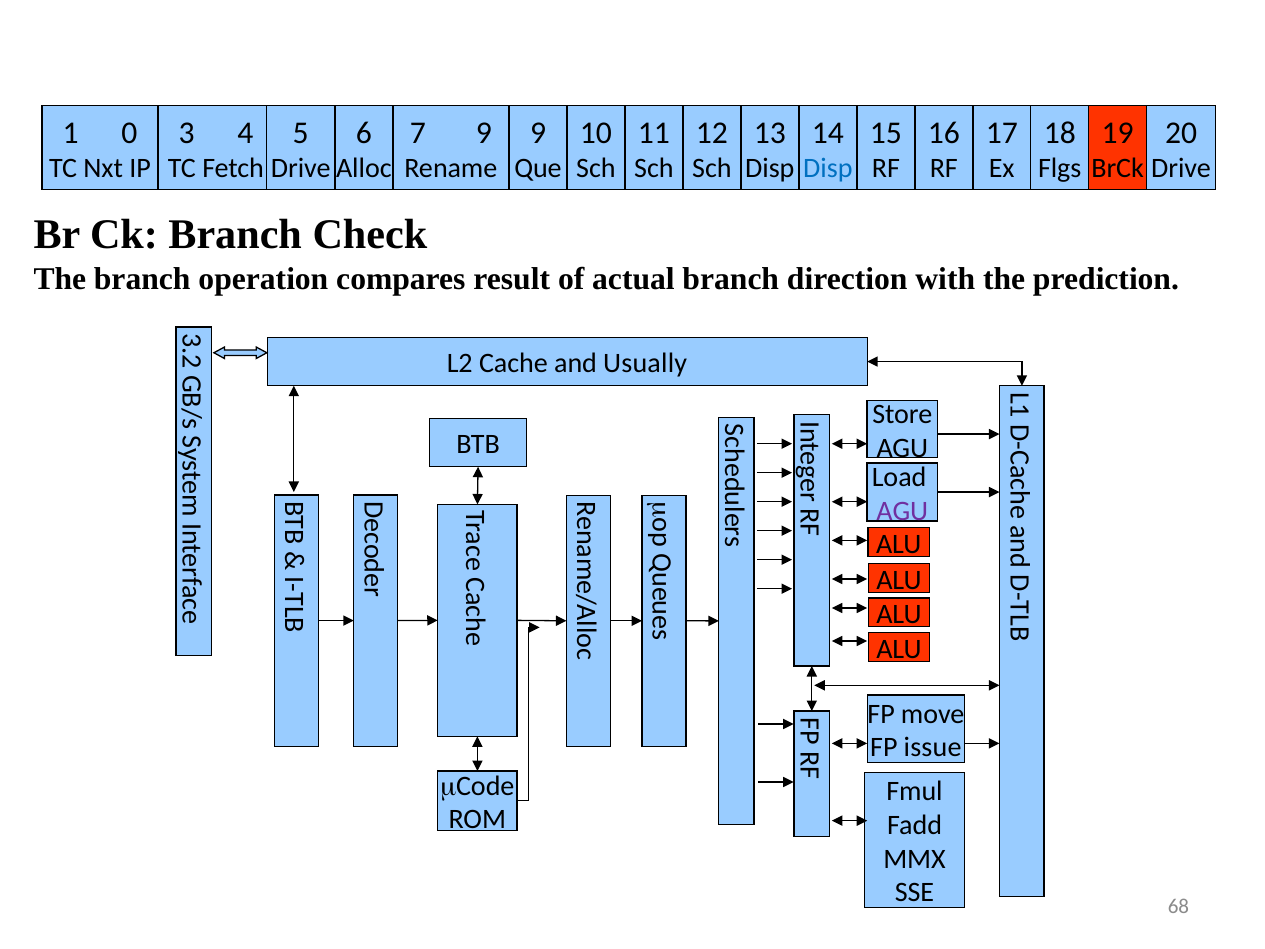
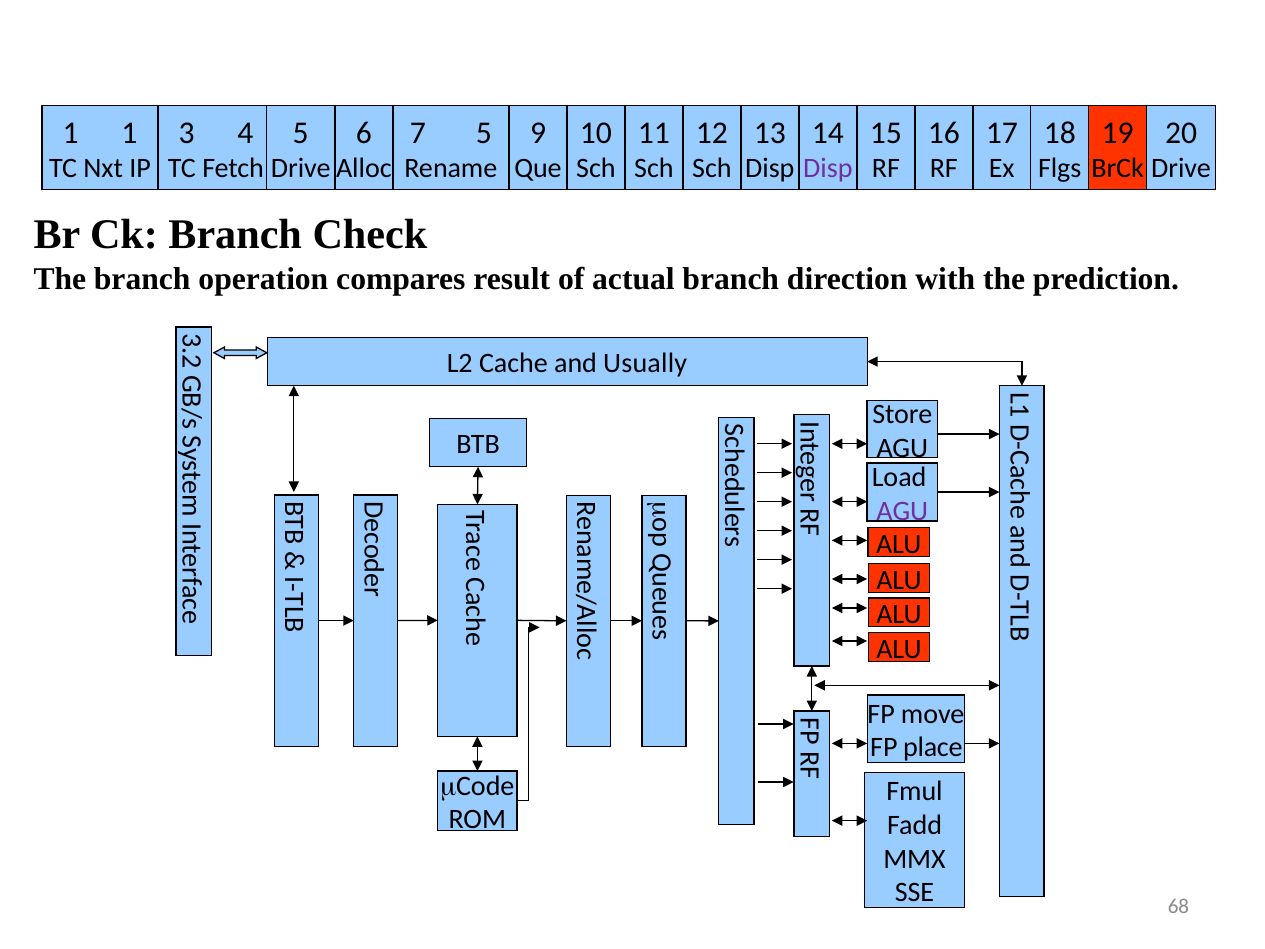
1 0: 0 -> 1
7 9: 9 -> 5
Disp at (828, 169) colour: blue -> purple
issue: issue -> place
